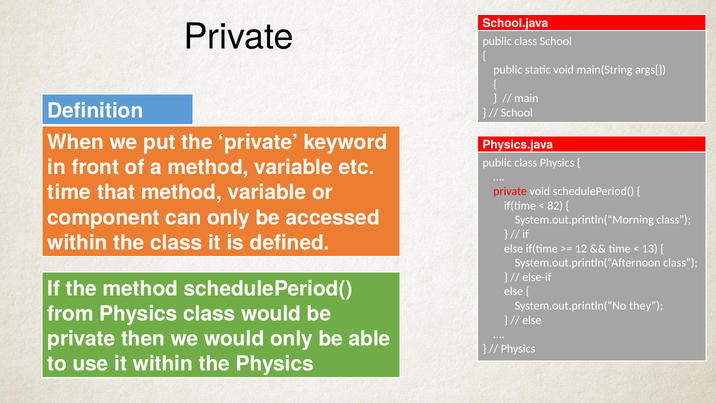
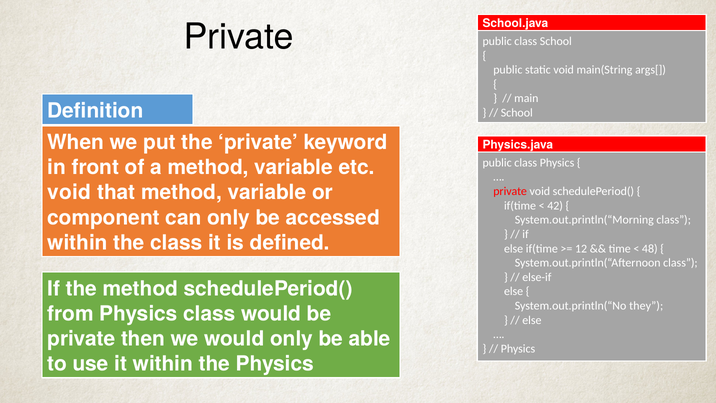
time at (69, 192): time -> void
82: 82 -> 42
13: 13 -> 48
